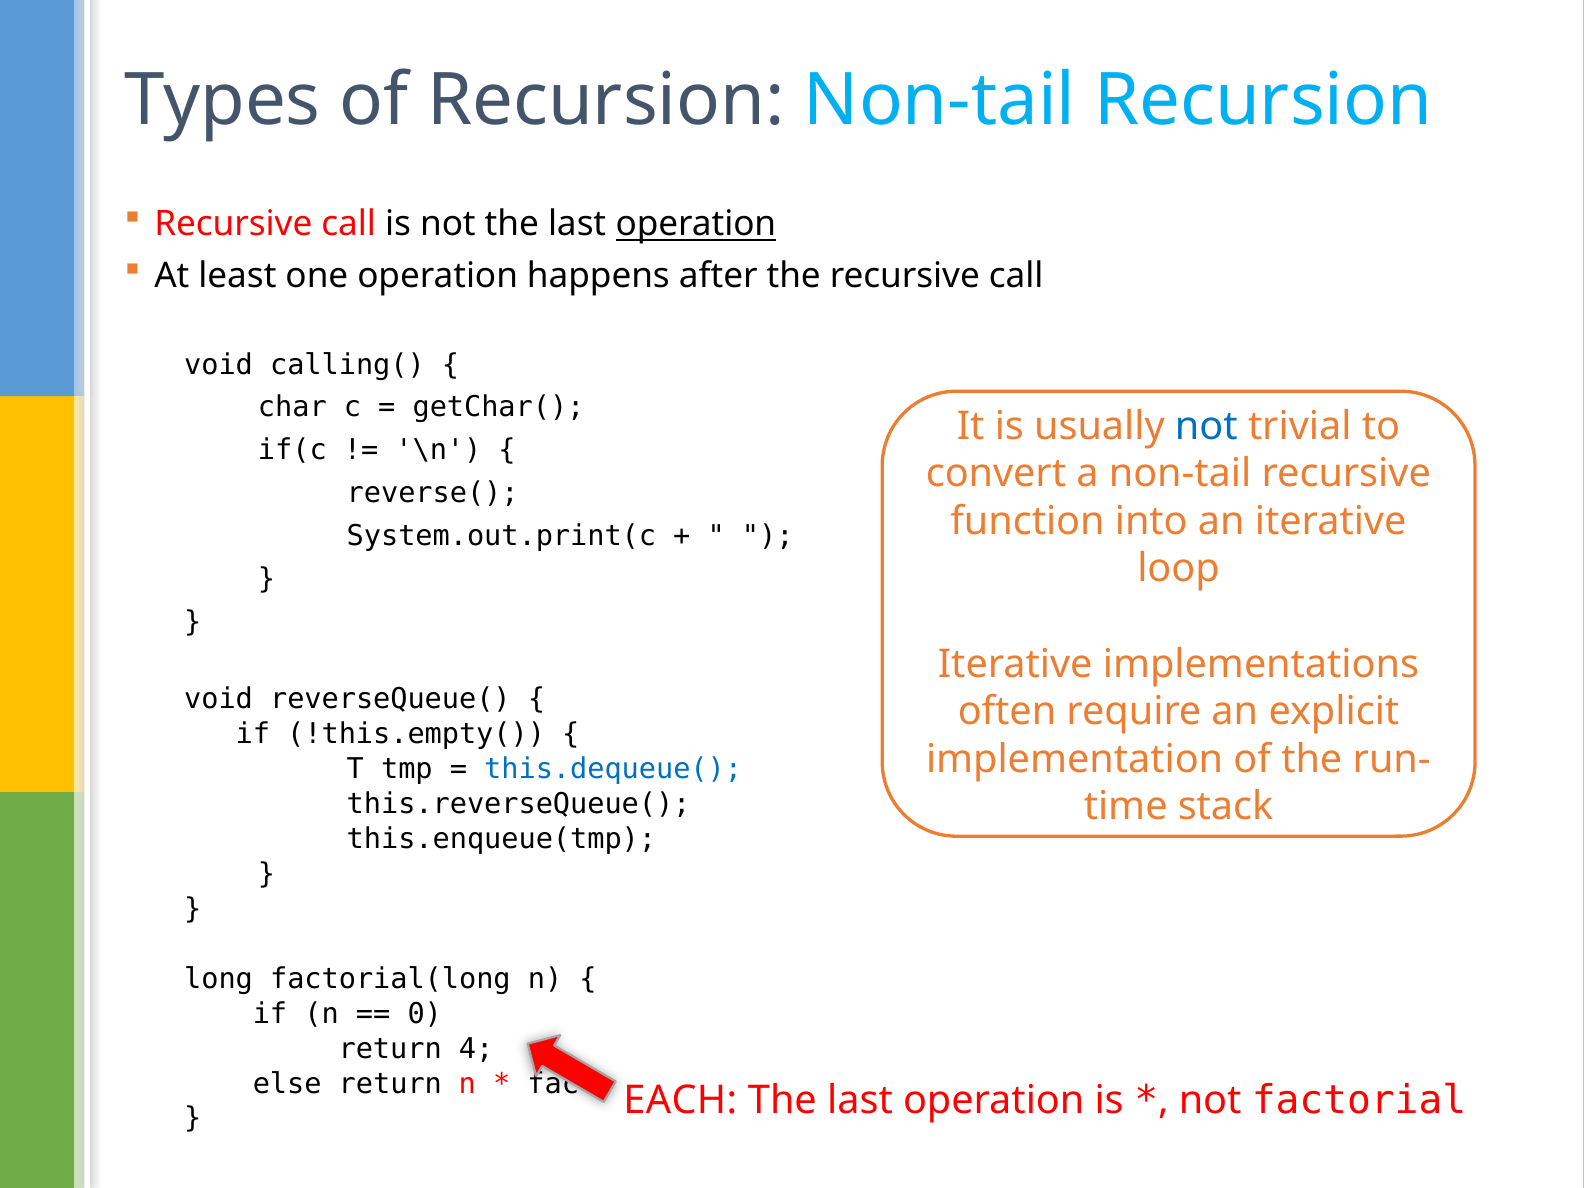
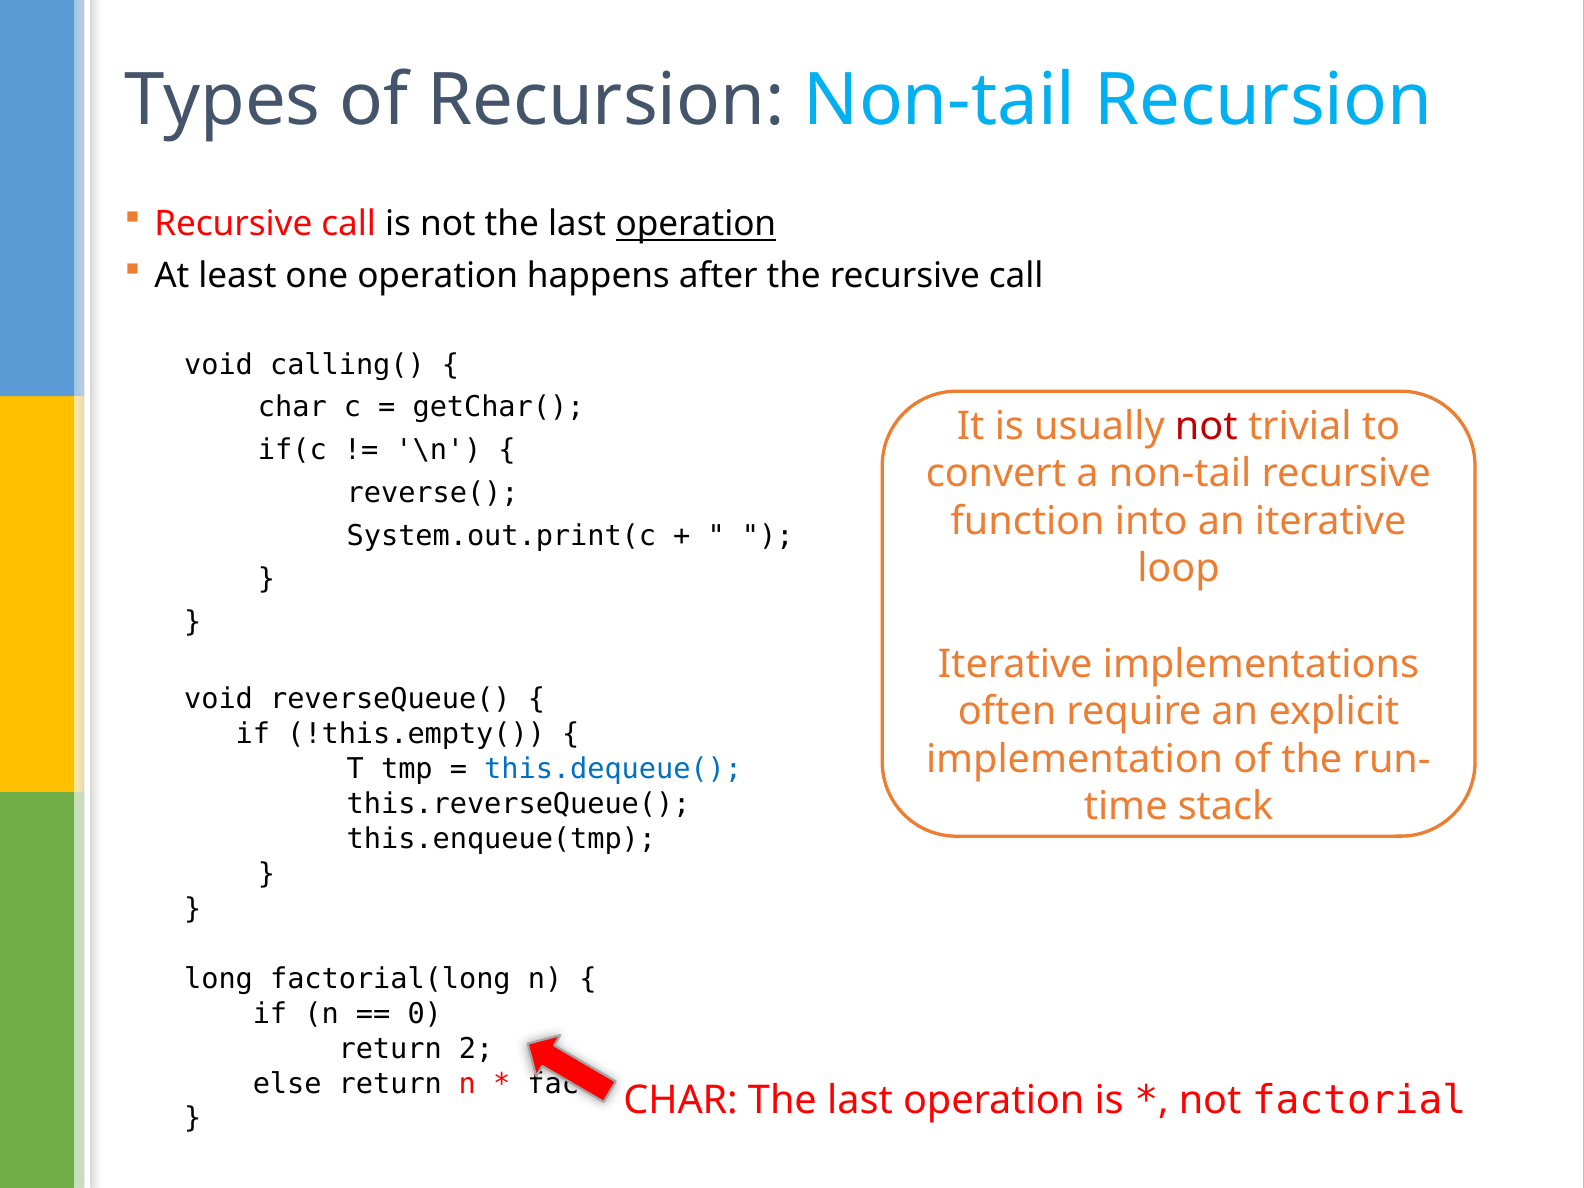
not at (1206, 426) colour: blue -> red
4: 4 -> 2
EACH at (680, 1101): EACH -> CHAR
